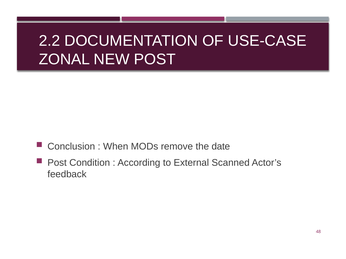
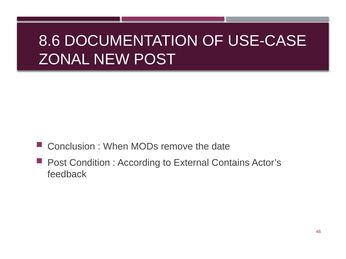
2.2: 2.2 -> 8.6
Scanned: Scanned -> Contains
